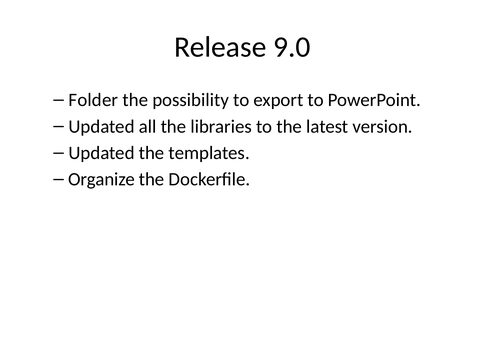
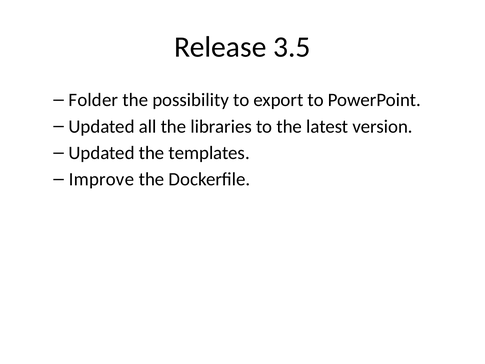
9.0: 9.0 -> 3.5
Organize: Organize -> Improve
